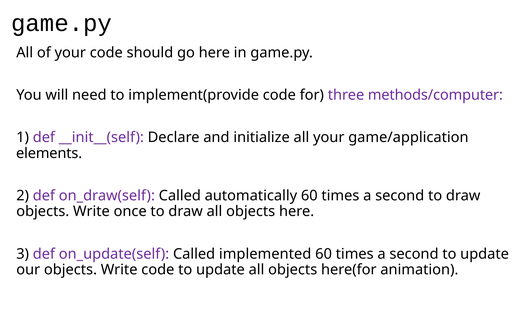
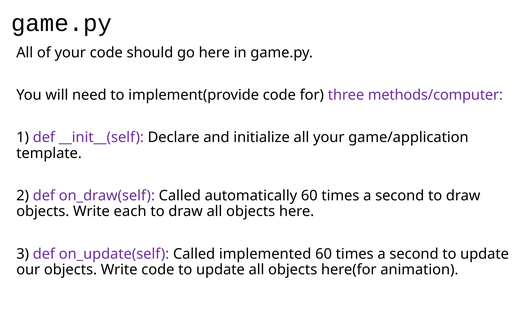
elements: elements -> template
once: once -> each
